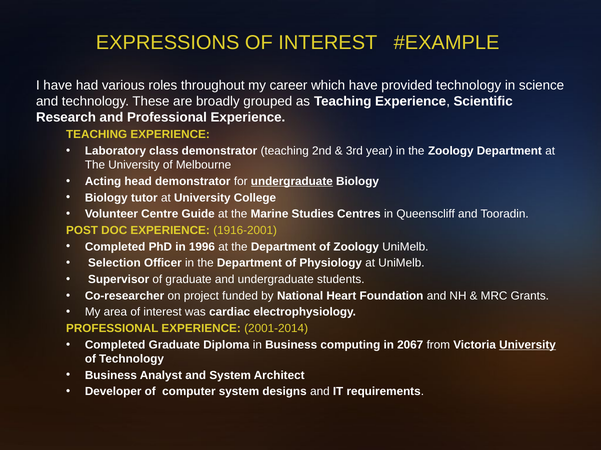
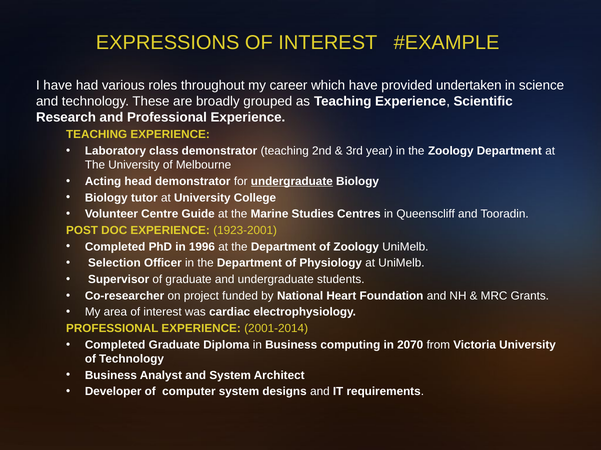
provided technology: technology -> undertaken
1916-2001: 1916-2001 -> 1923-2001
2067: 2067 -> 2070
University at (528, 345) underline: present -> none
